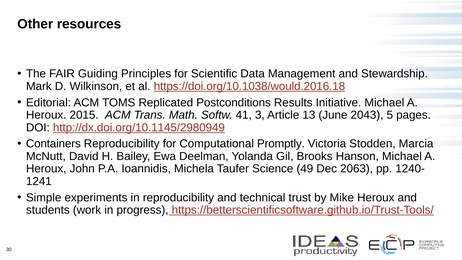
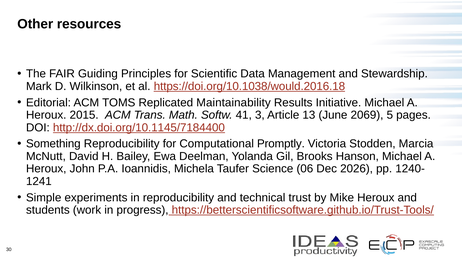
Postconditions: Postconditions -> Maintainability
2043: 2043 -> 2069
http://dx.doi.org/10.1145/2980949: http://dx.doi.org/10.1145/2980949 -> http://dx.doi.org/10.1145/7184400
Containers: Containers -> Something
49: 49 -> 06
2063: 2063 -> 2026
